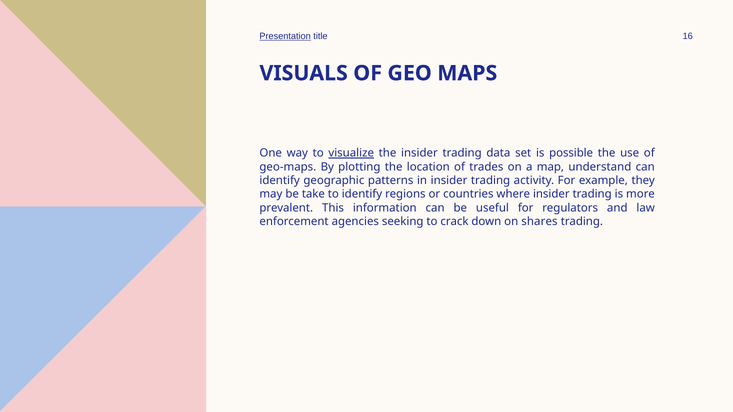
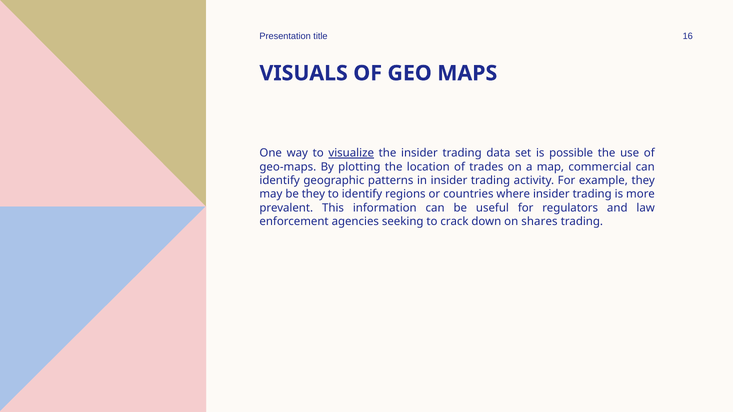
Presentation underline: present -> none
understand: understand -> commercial
be take: take -> they
